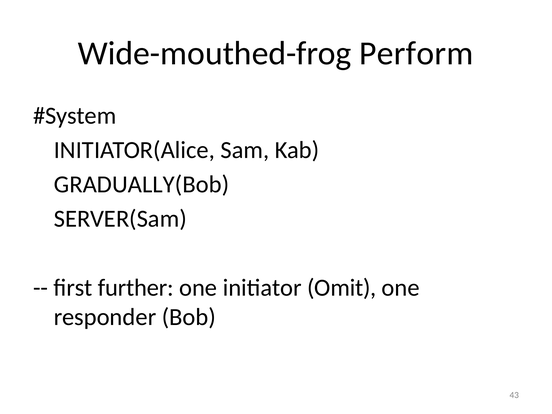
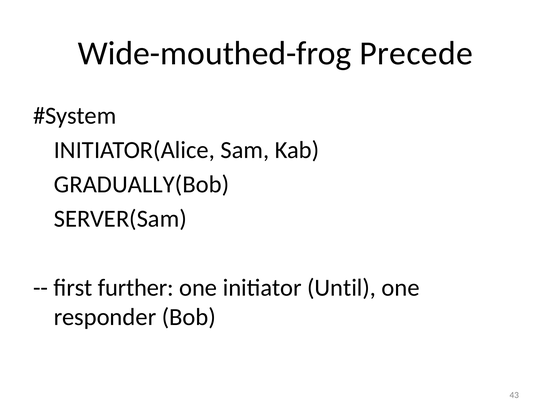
Perform: Perform -> Precede
Omit: Omit -> Until
